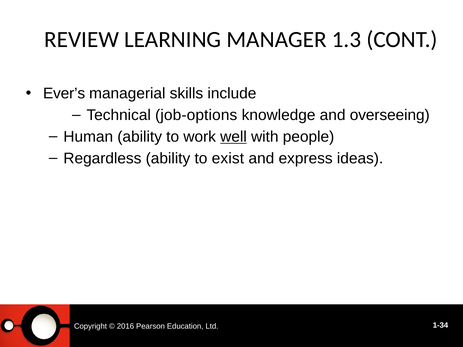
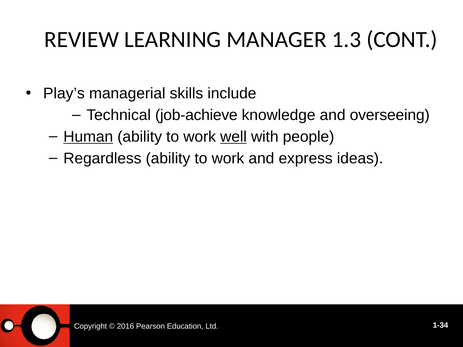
Ever’s: Ever’s -> Play’s
job-options: job-options -> job-achieve
Human underline: none -> present
exist at (228, 158): exist -> work
